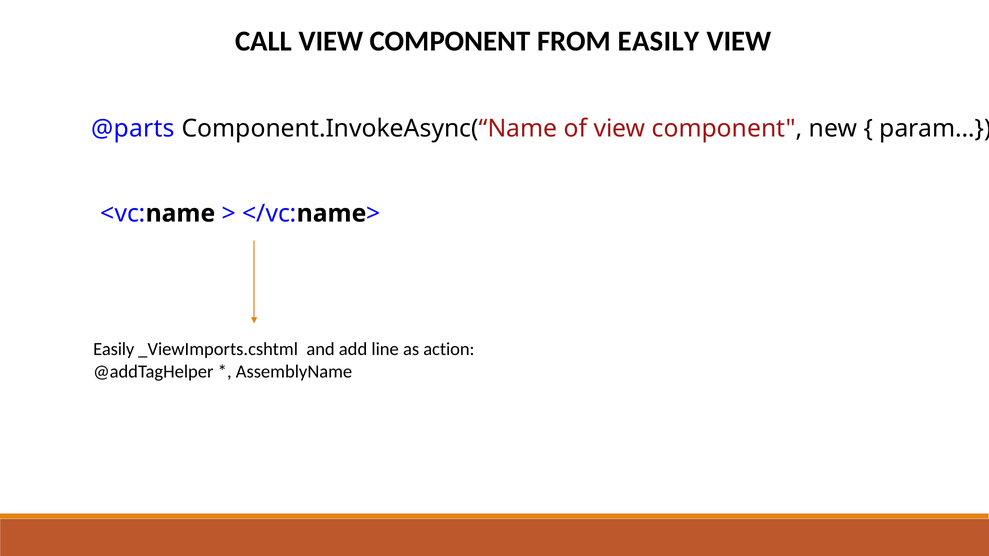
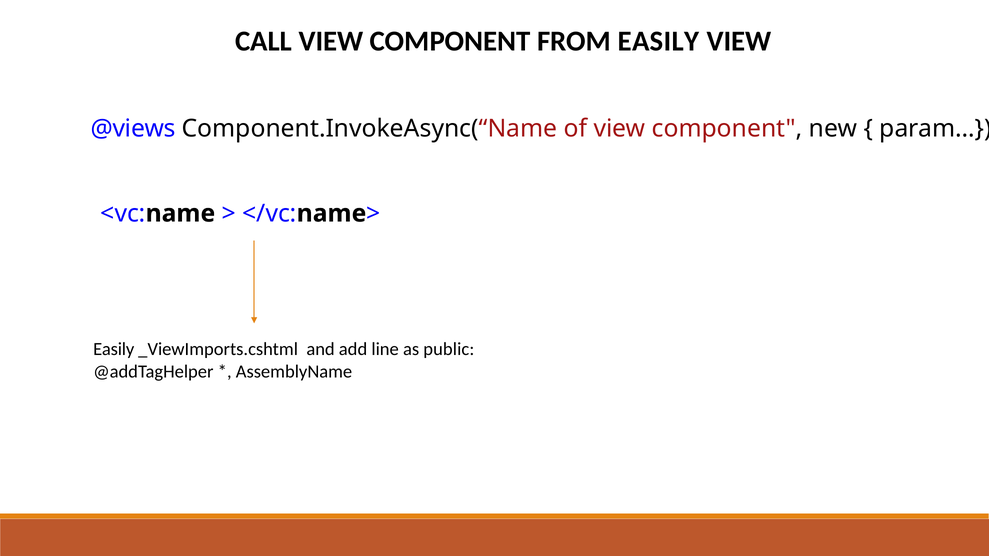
@parts: @parts -> @views
action: action -> public
